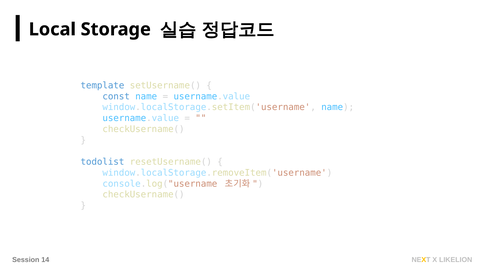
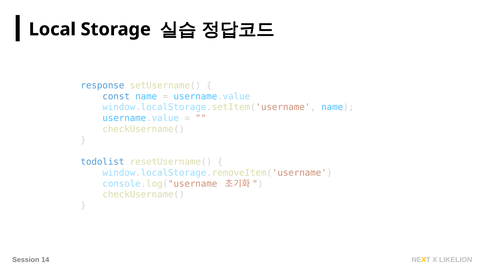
template: template -> response
